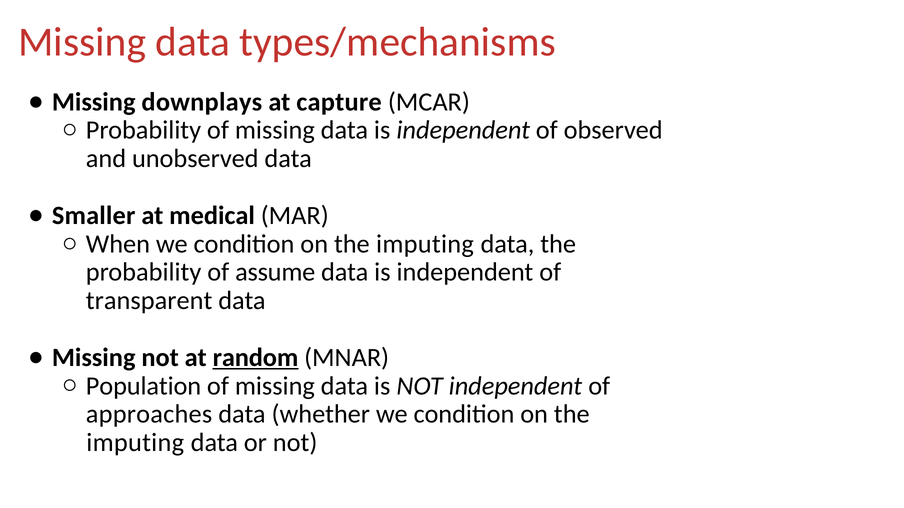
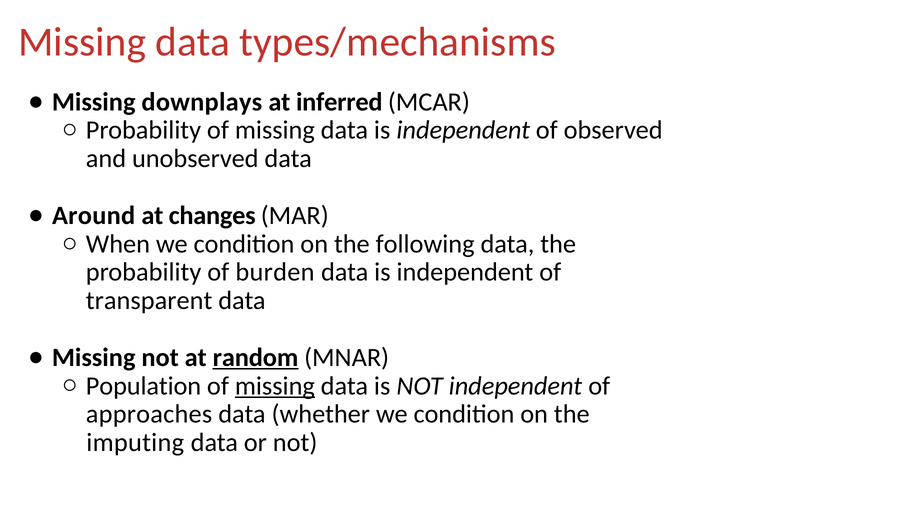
capture: capture -> inferred
Smaller: Smaller -> Around
medical: medical -> changes
imputing at (425, 244): imputing -> following
assume: assume -> burden
missing at (275, 386) underline: none -> present
